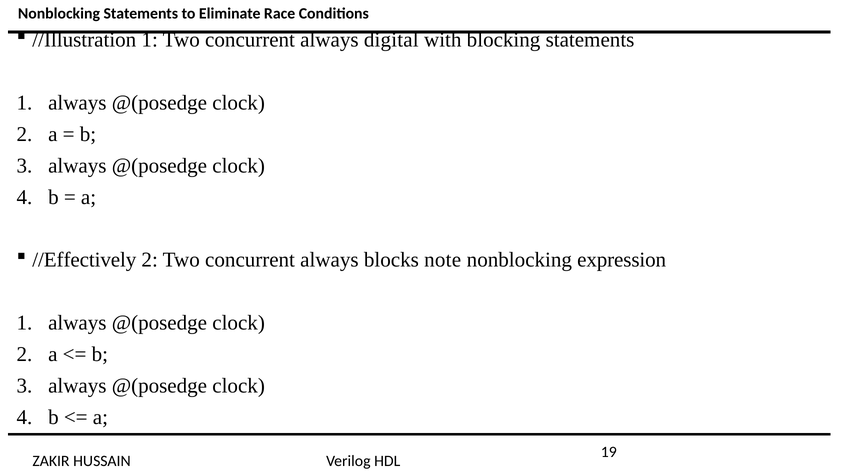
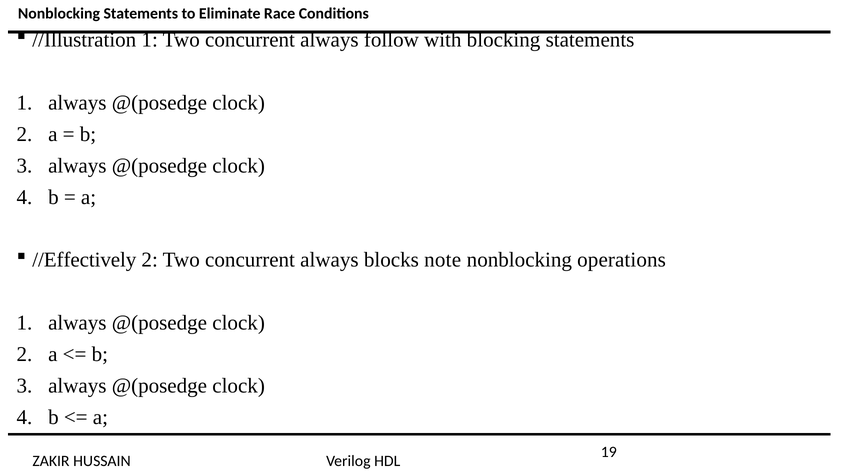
digital: digital -> follow
expression: expression -> operations
